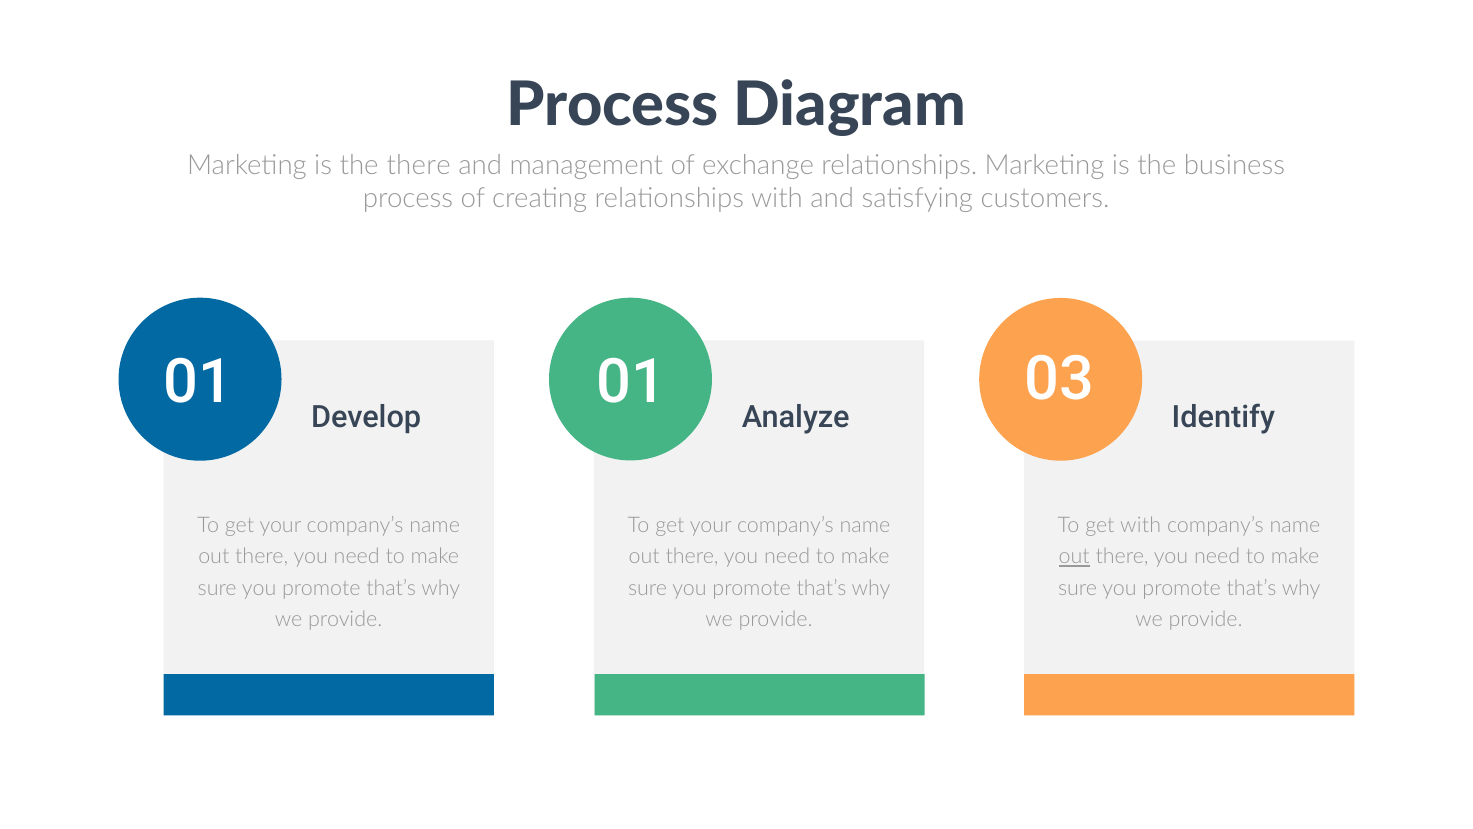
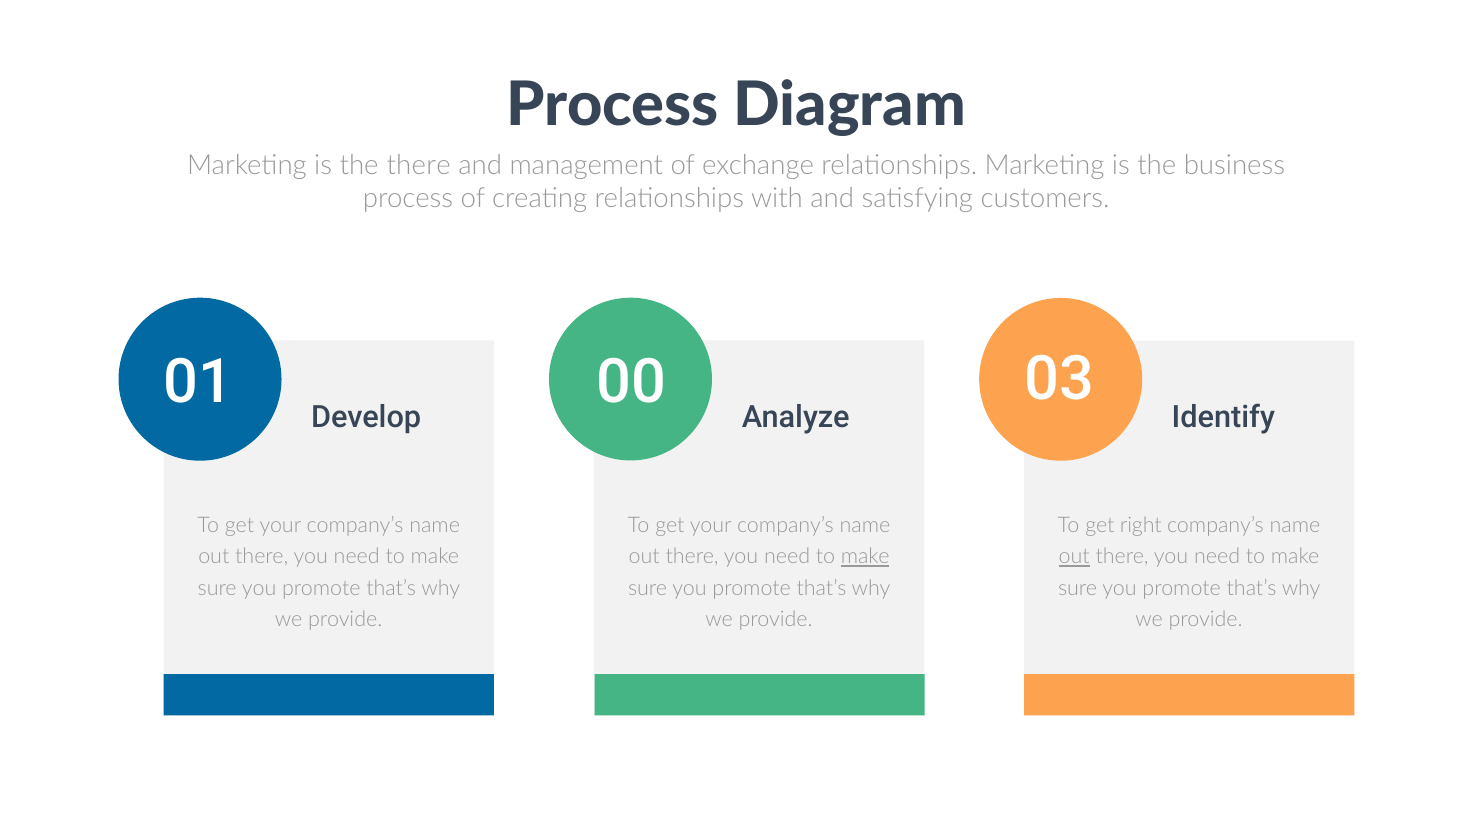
01 01: 01 -> 00
get with: with -> right
make at (865, 557) underline: none -> present
